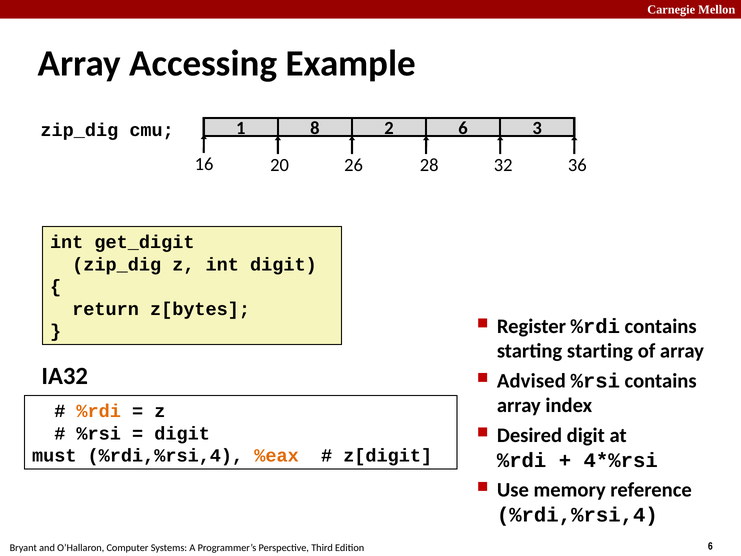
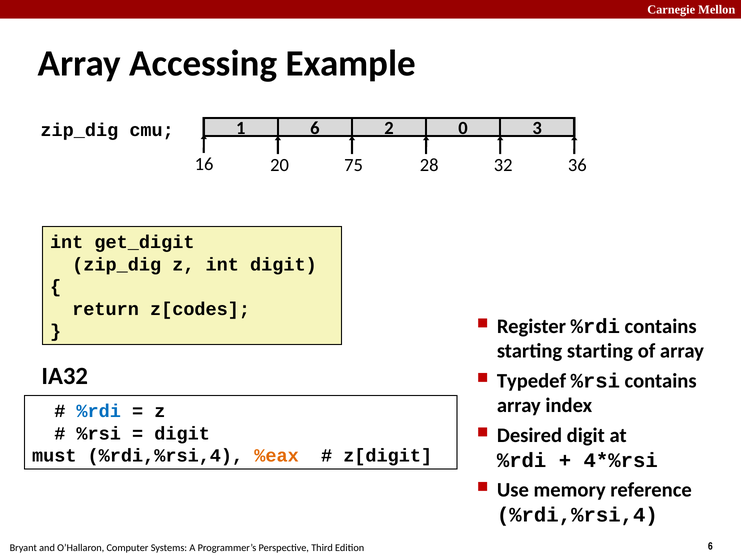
1 8: 8 -> 6
2 6: 6 -> 0
26: 26 -> 75
z[bytes: z[bytes -> z[codes
Advised: Advised -> Typedef
%rdi at (99, 411) colour: orange -> blue
